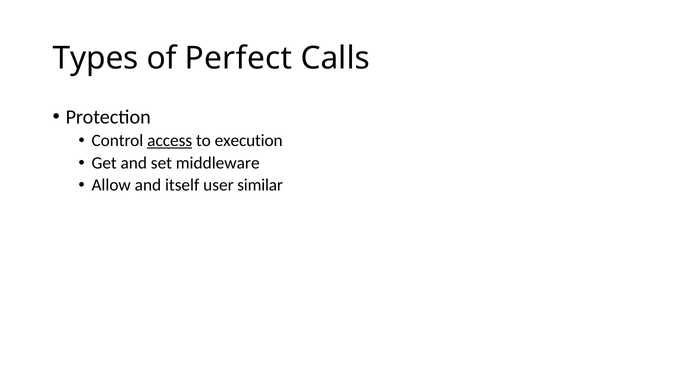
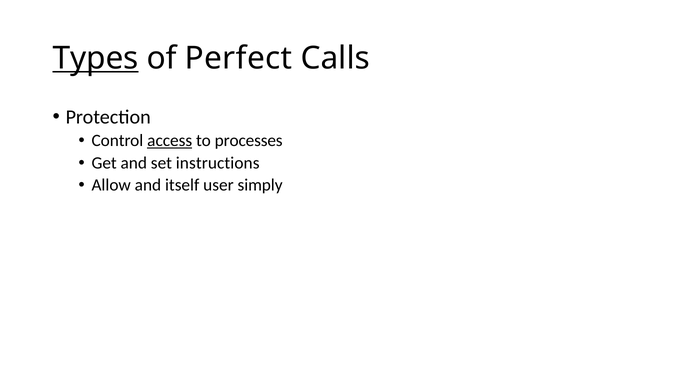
Types underline: none -> present
execution: execution -> processes
middleware: middleware -> instructions
similar: similar -> simply
